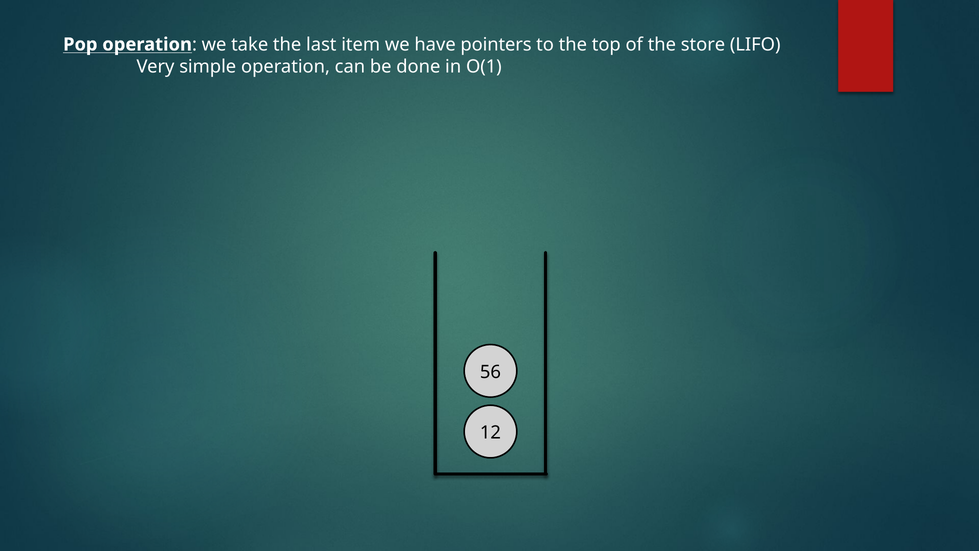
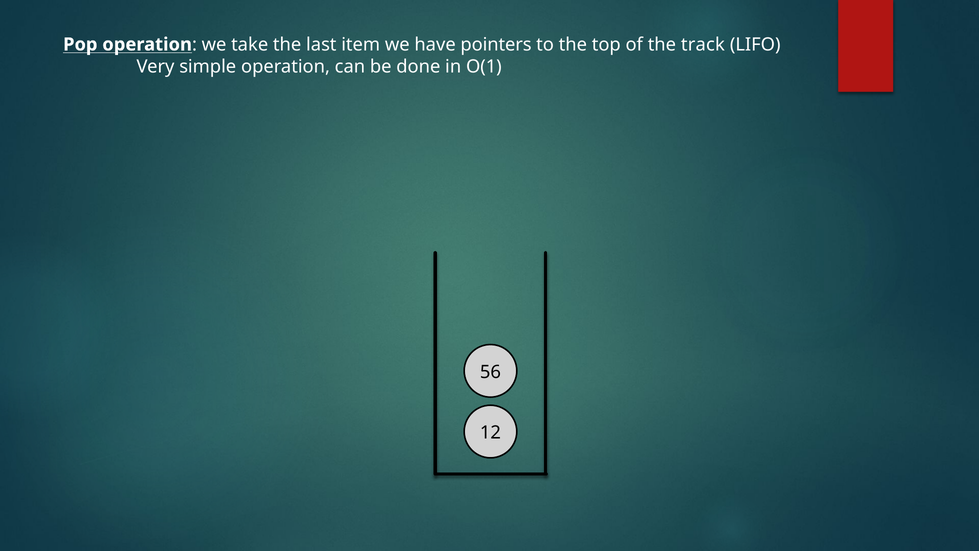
store: store -> track
